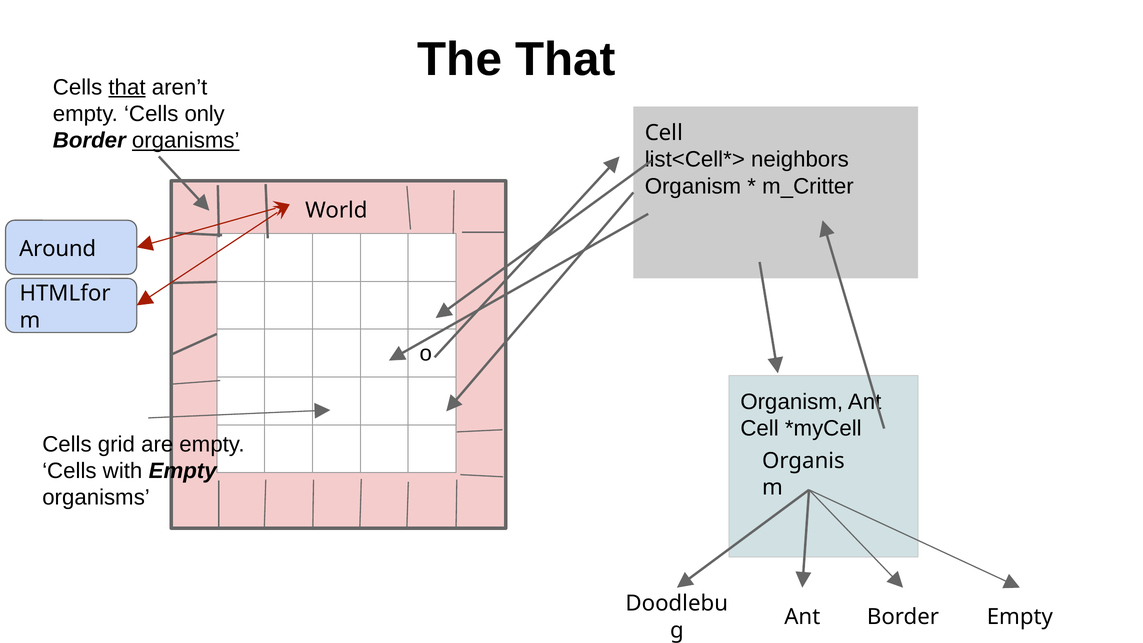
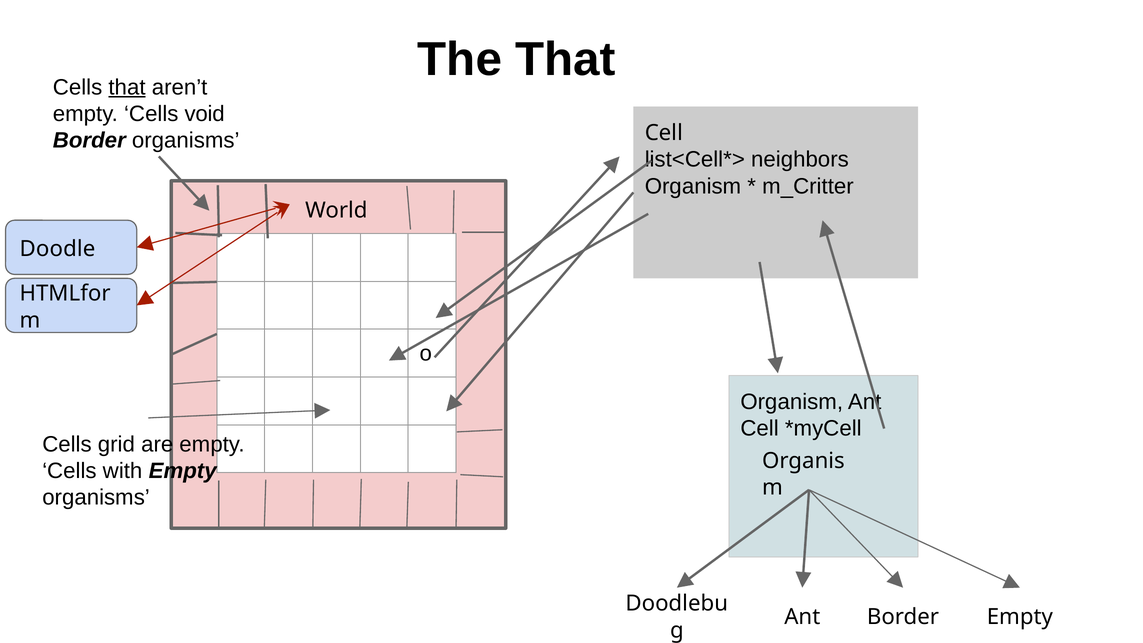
only: only -> void
organisms at (186, 141) underline: present -> none
Around: Around -> Doodle
